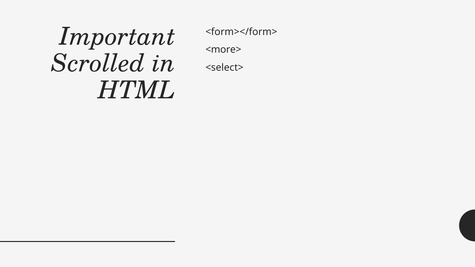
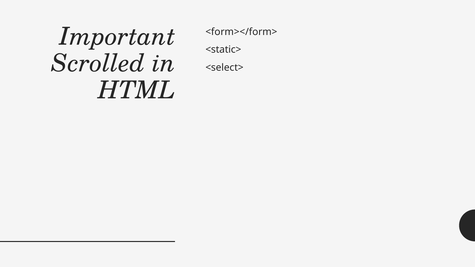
<more>: <more> -> <static>
